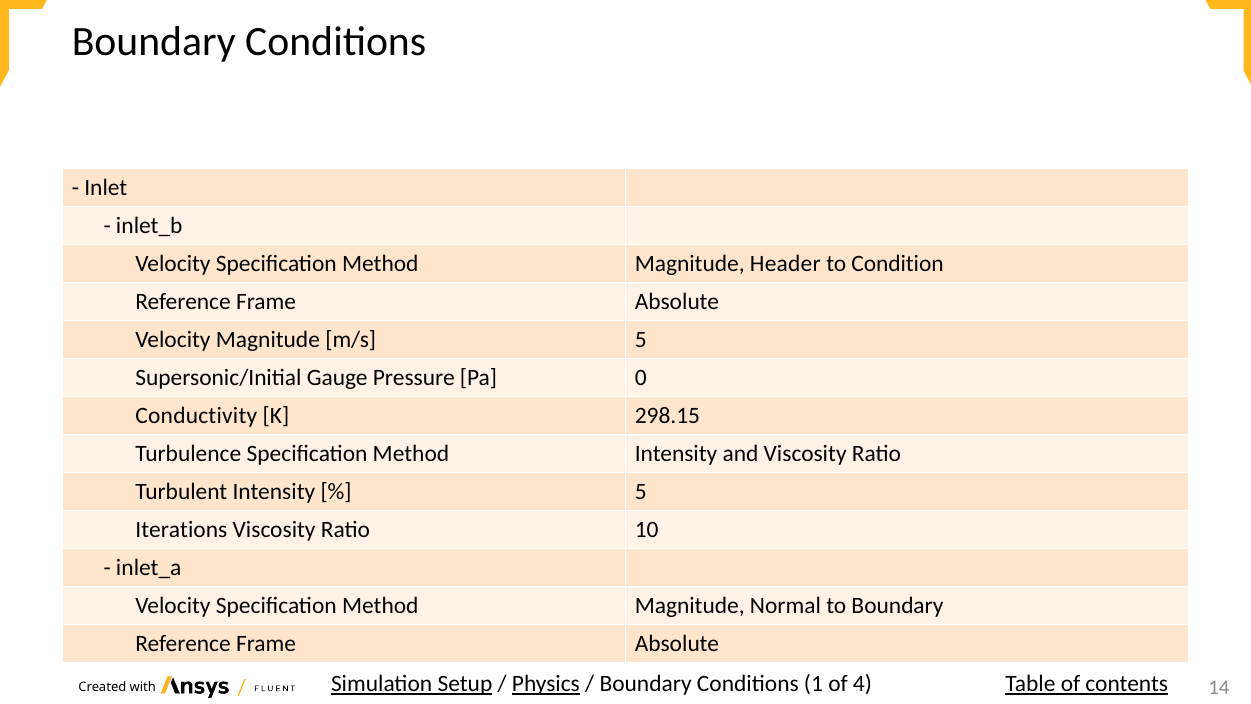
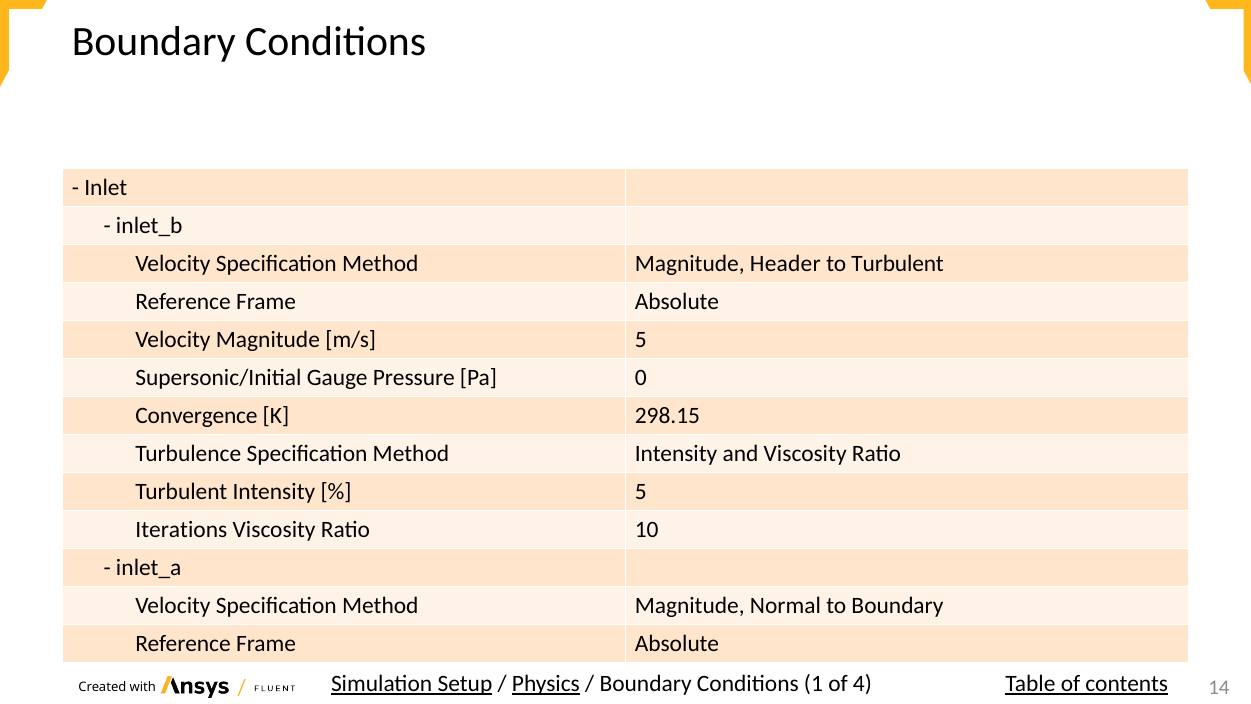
to Condition: Condition -> Turbulent
Conductivity: Conductivity -> Convergence
